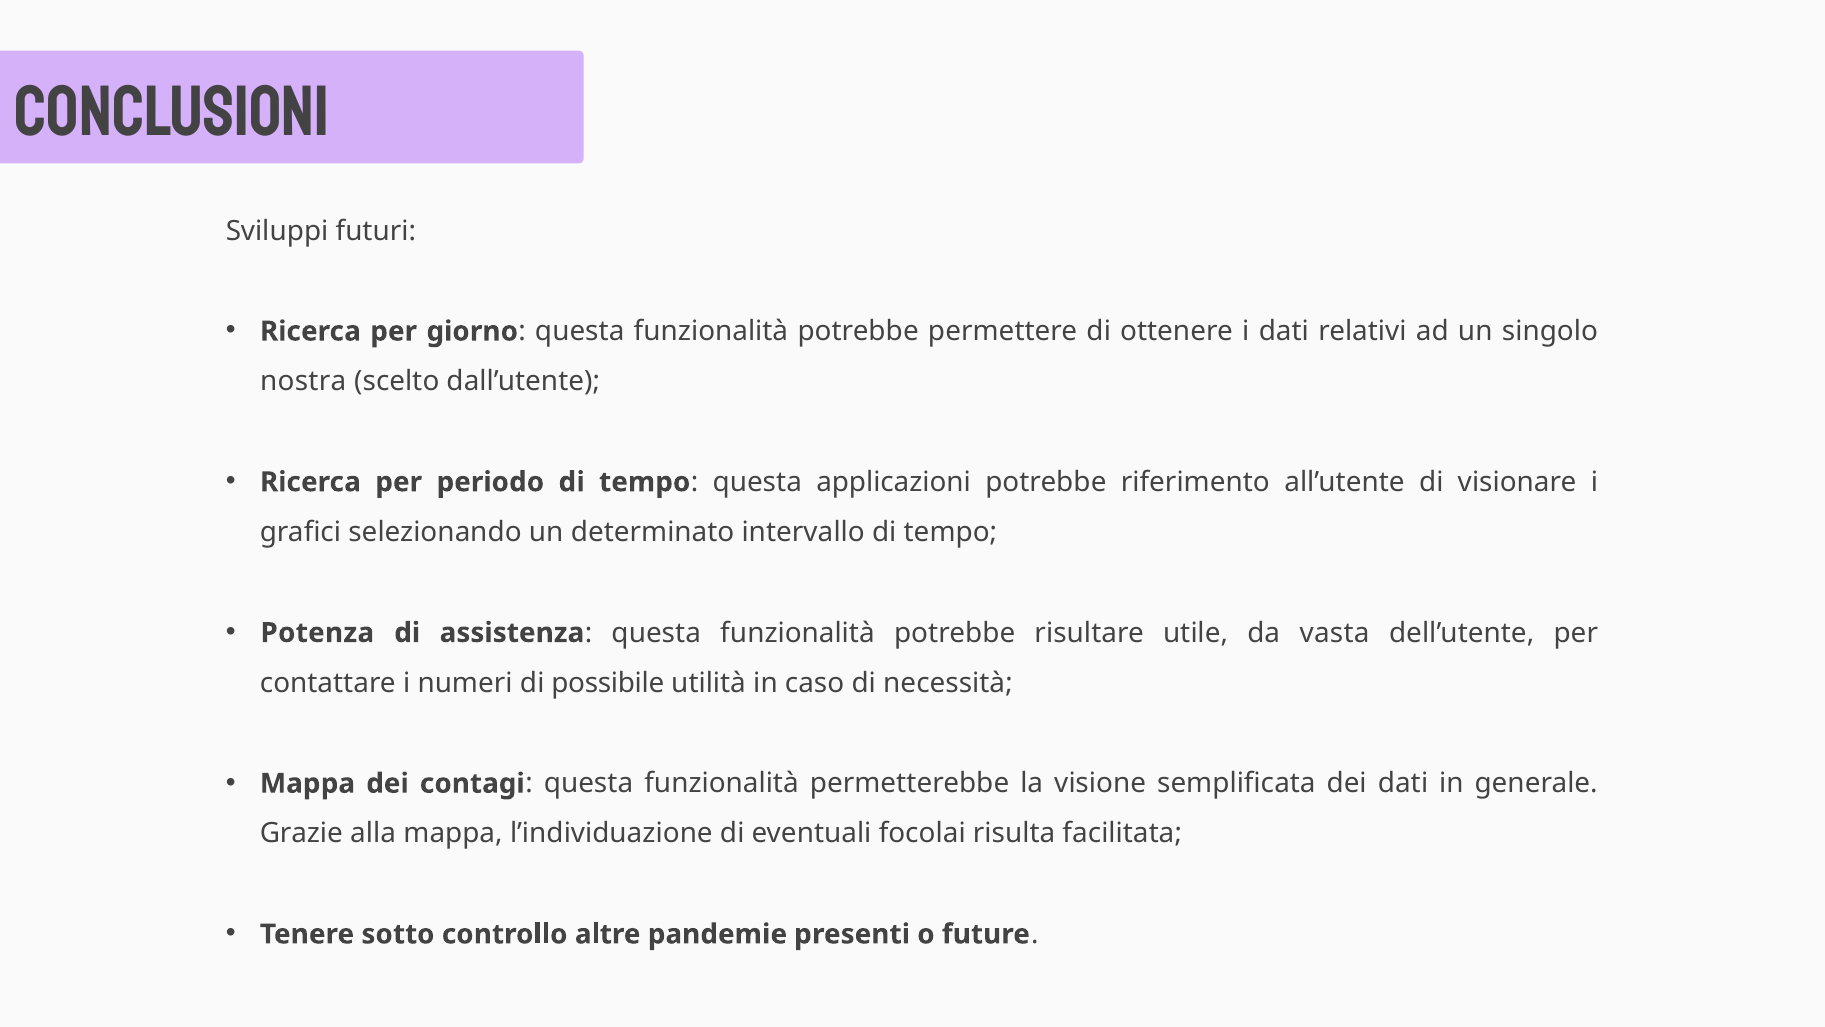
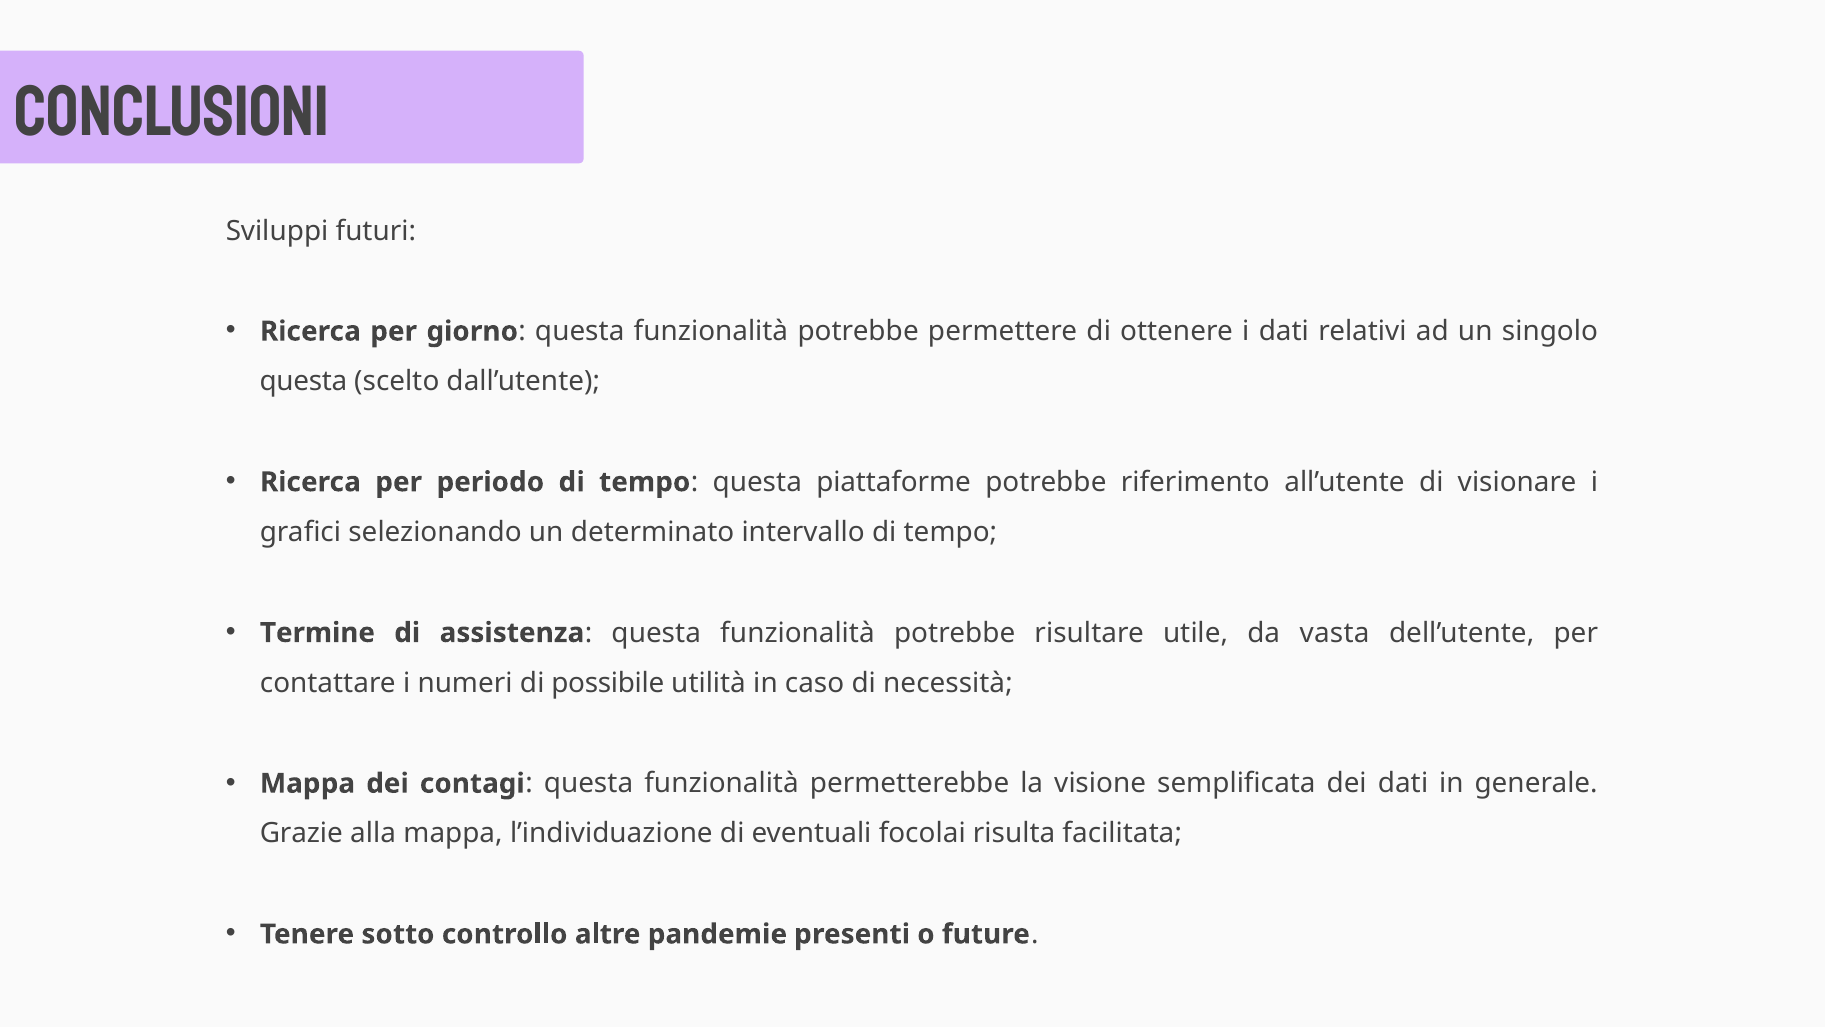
nostra at (303, 381): nostra -> questa
applicazioni: applicazioni -> piattaforme
Potenza: Potenza -> Termine
